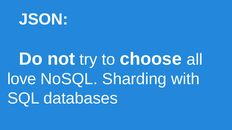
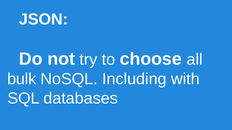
love: love -> bulk
Sharding: Sharding -> Including
